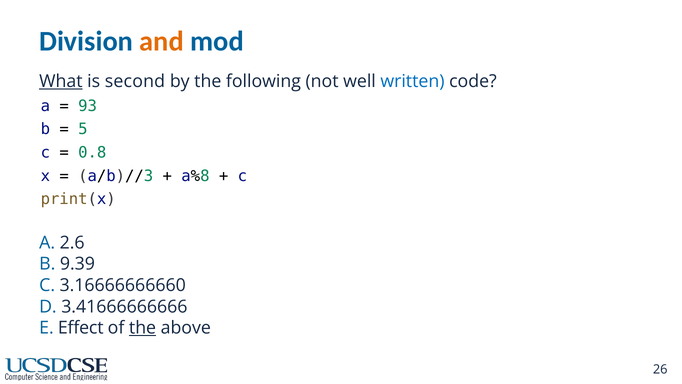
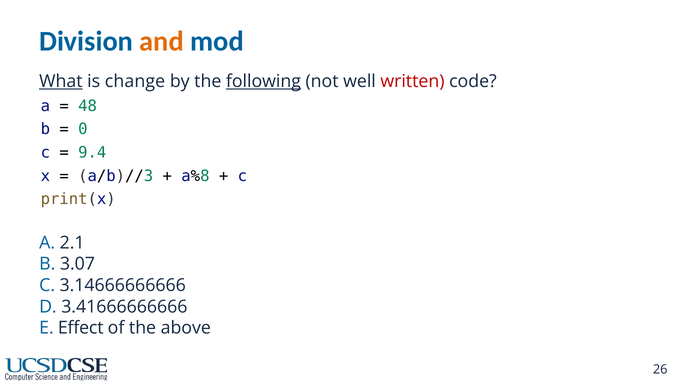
second: second -> change
following underline: none -> present
written colour: blue -> red
93: 93 -> 48
5: 5 -> 0
0.8: 0.8 -> 9.4
2.6: 2.6 -> 2.1
9.39: 9.39 -> 3.07
3.16666666660: 3.16666666660 -> 3.14666666666
the at (143, 328) underline: present -> none
